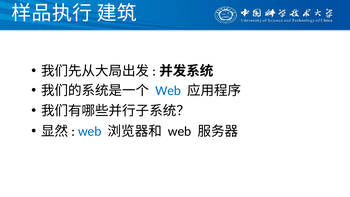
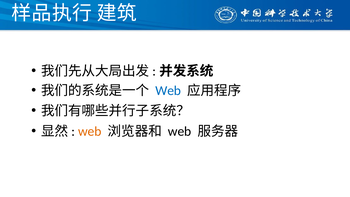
web at (90, 131) colour: blue -> orange
